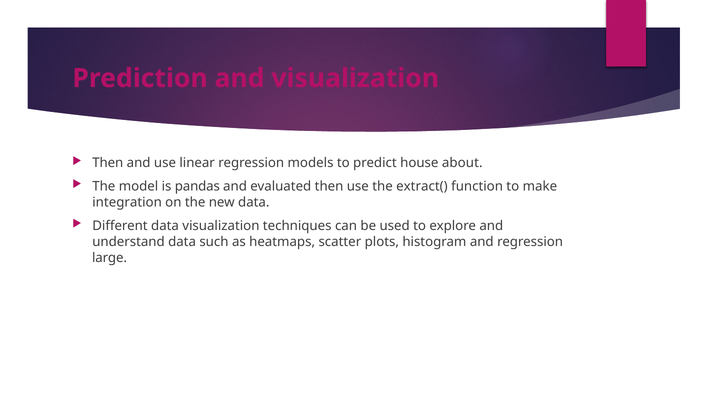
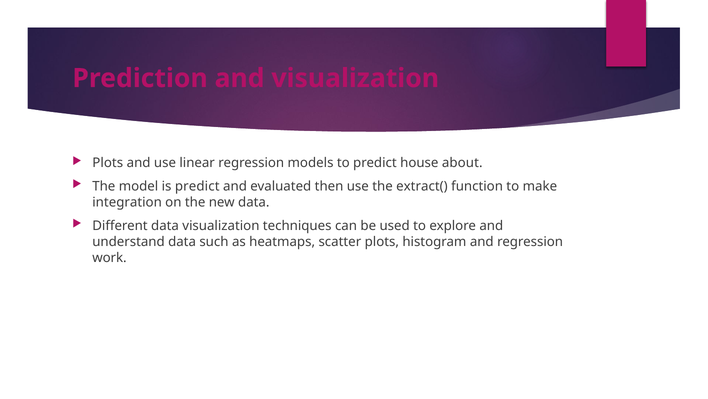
Then at (108, 163): Then -> Plots
is pandas: pandas -> predict
large: large -> work
